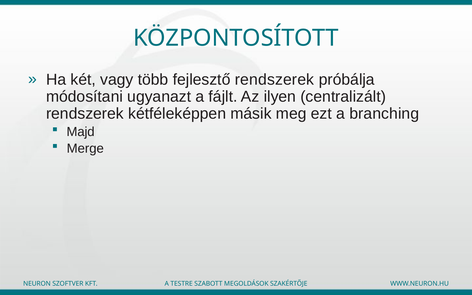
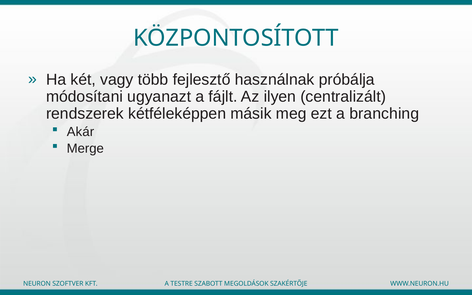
fejlesztő rendszerek: rendszerek -> használnak
Majd: Majd -> Akár
